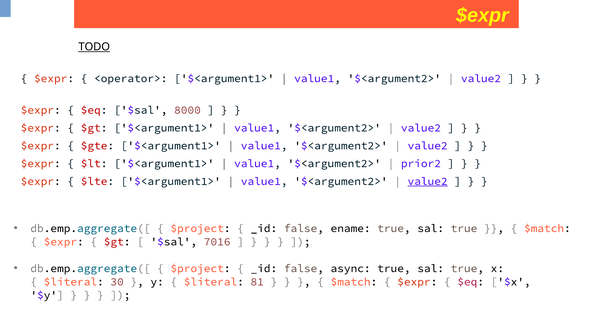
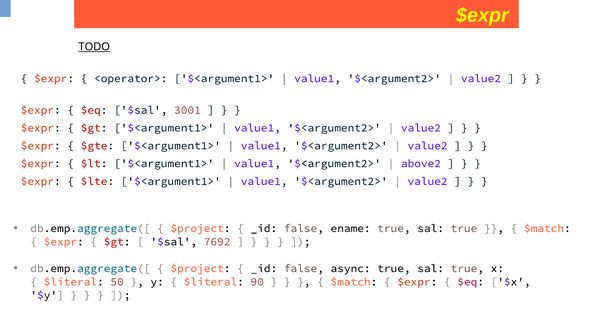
8000: 8000 -> 3001
prior2: prior2 -> above2
value2 at (428, 181) underline: present -> none
7016: 7016 -> 7692
30: 30 -> 50
81: 81 -> 90
